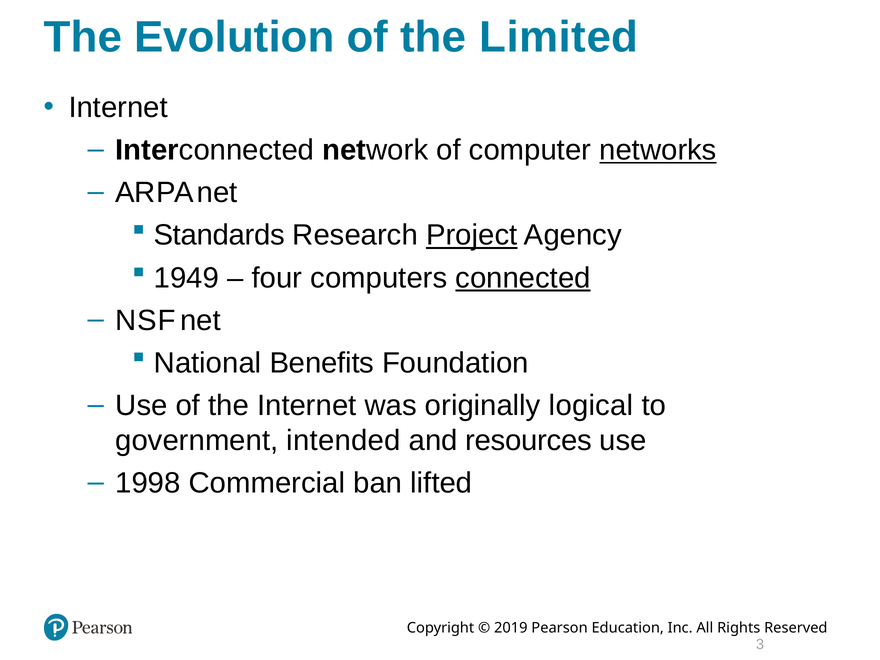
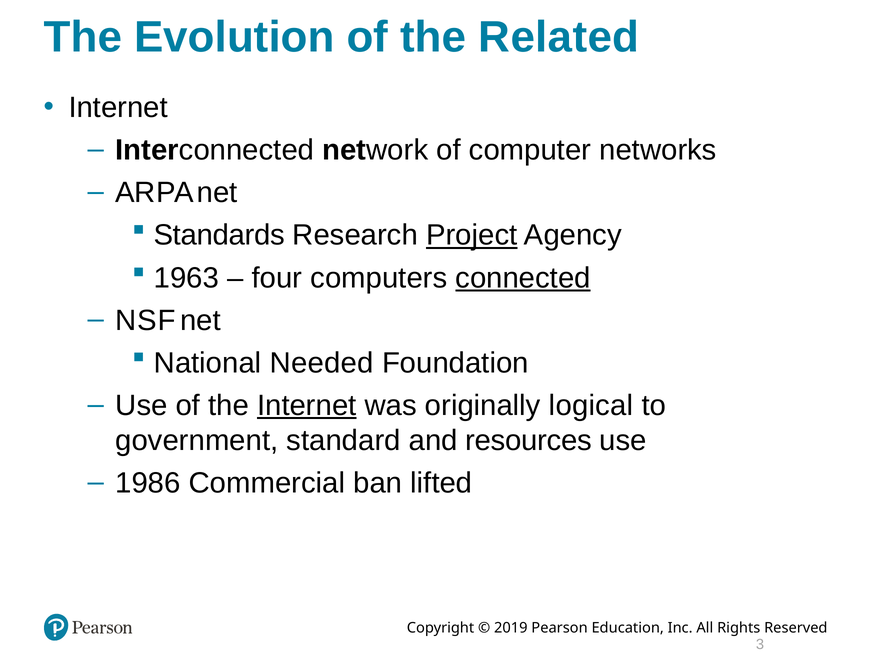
Limited: Limited -> Related
networks underline: present -> none
1949: 1949 -> 1963
Benefits: Benefits -> Needed
Internet at (307, 405) underline: none -> present
intended: intended -> standard
1998: 1998 -> 1986
